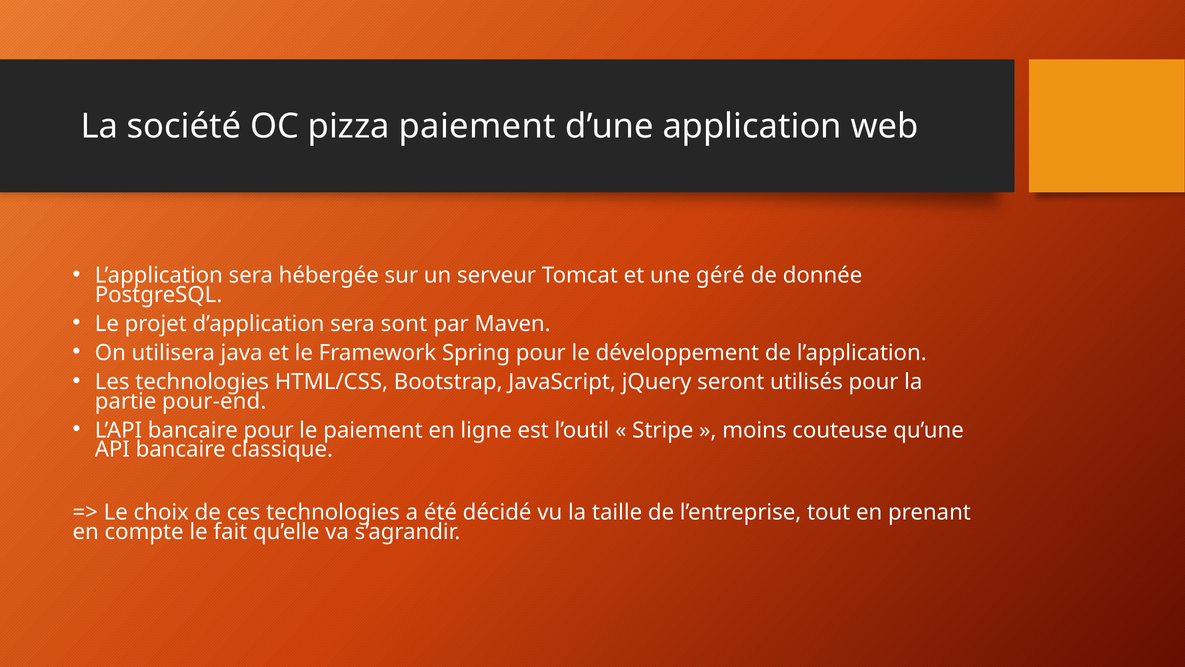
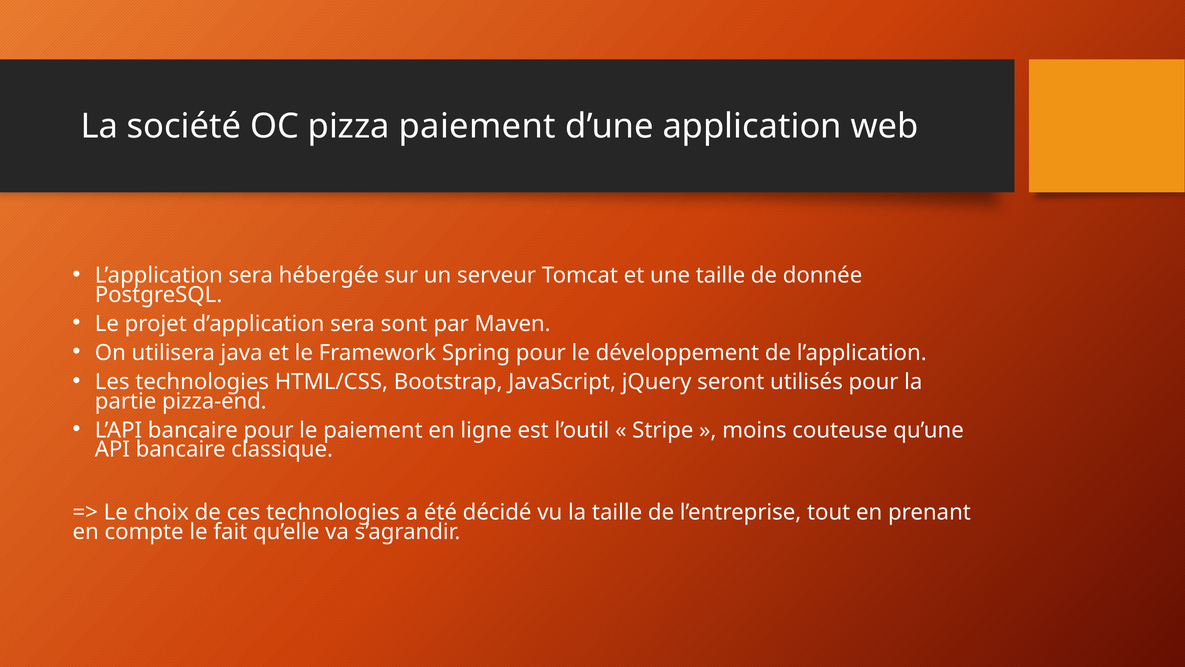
une géré: géré -> taille
pour-end: pour-end -> pizza-end
